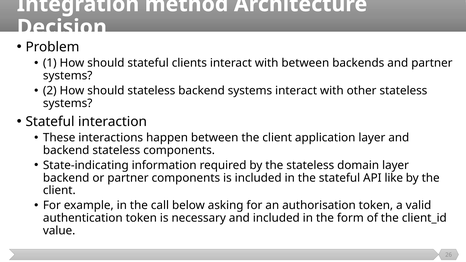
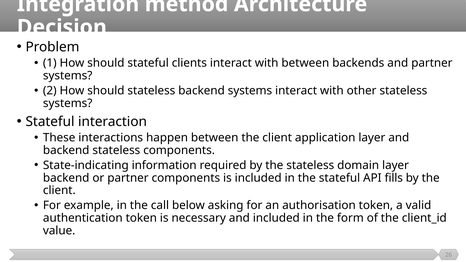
like: like -> fills
